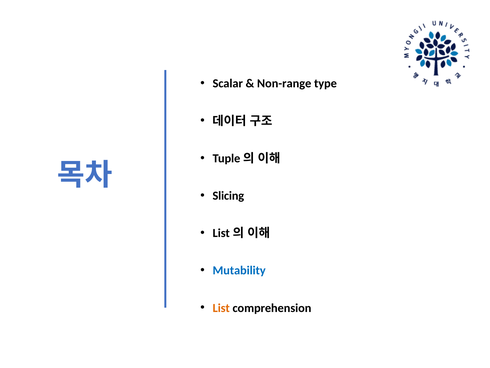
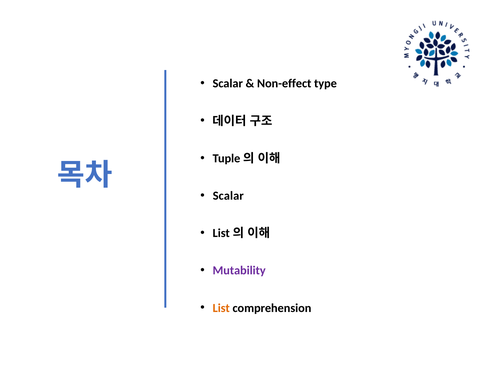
Non-range: Non-range -> Non-effect
Slicing at (228, 196): Slicing -> Scalar
Mutability colour: blue -> purple
